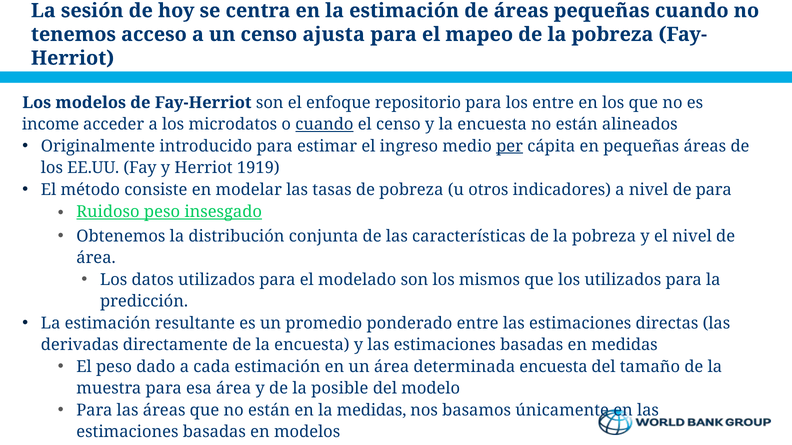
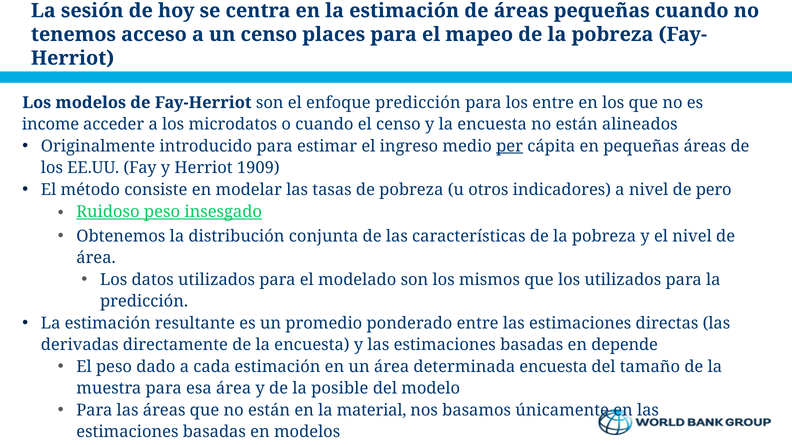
censo ajusta: ajusta -> places
enfoque repositorio: repositorio -> predicción
cuando at (324, 125) underline: present -> none
1919: 1919 -> 1909
de para: para -> pero
en medidas: medidas -> depende
la medidas: medidas -> material
